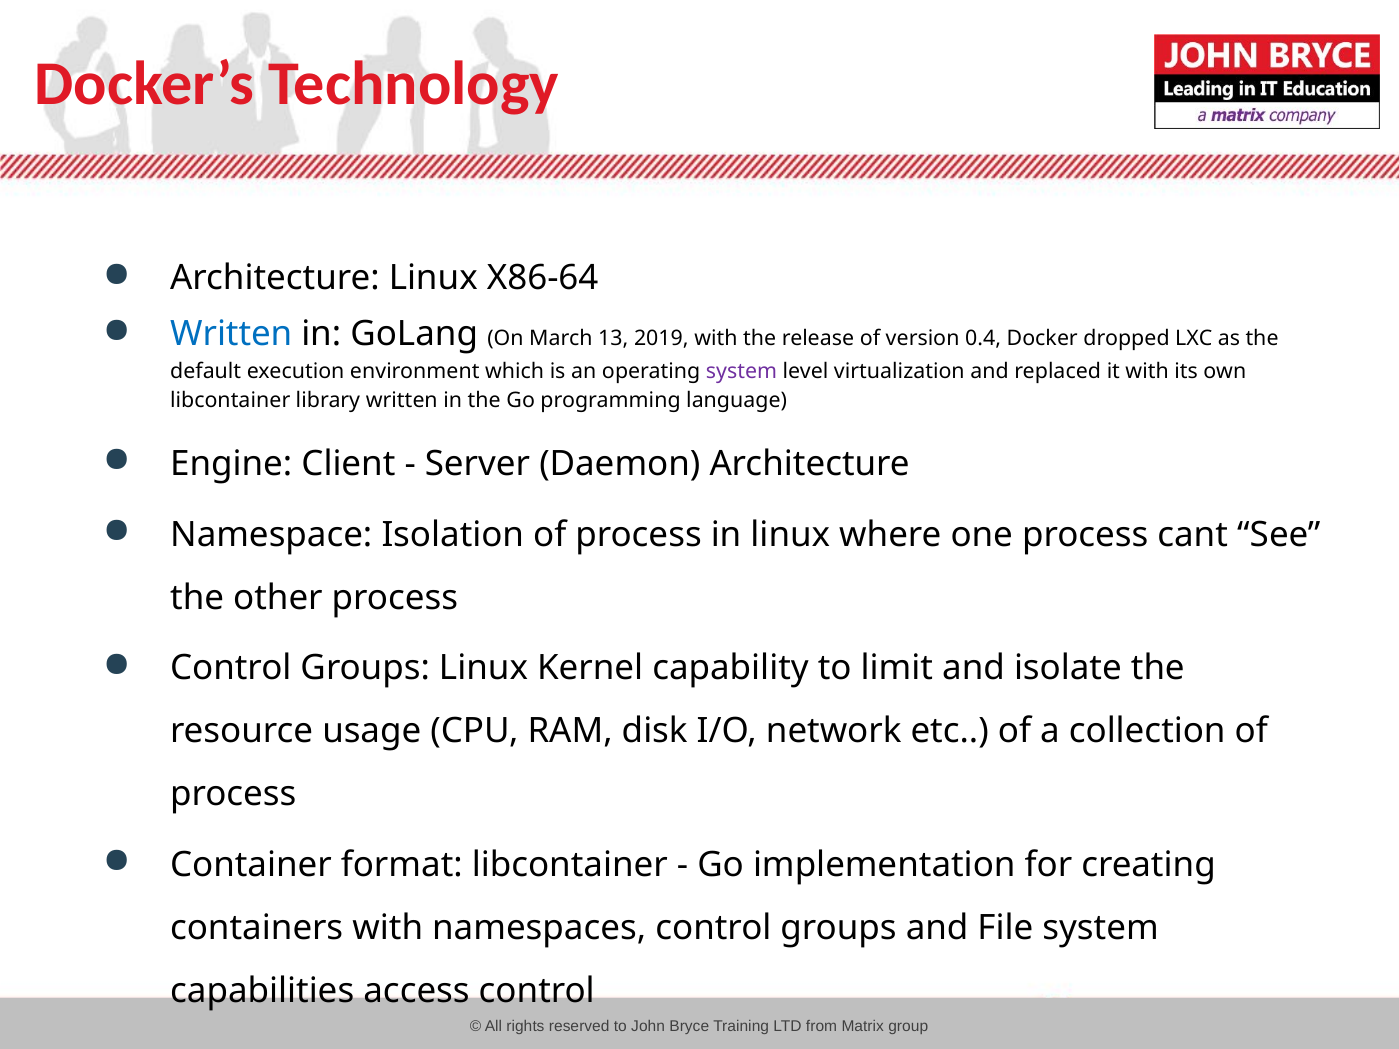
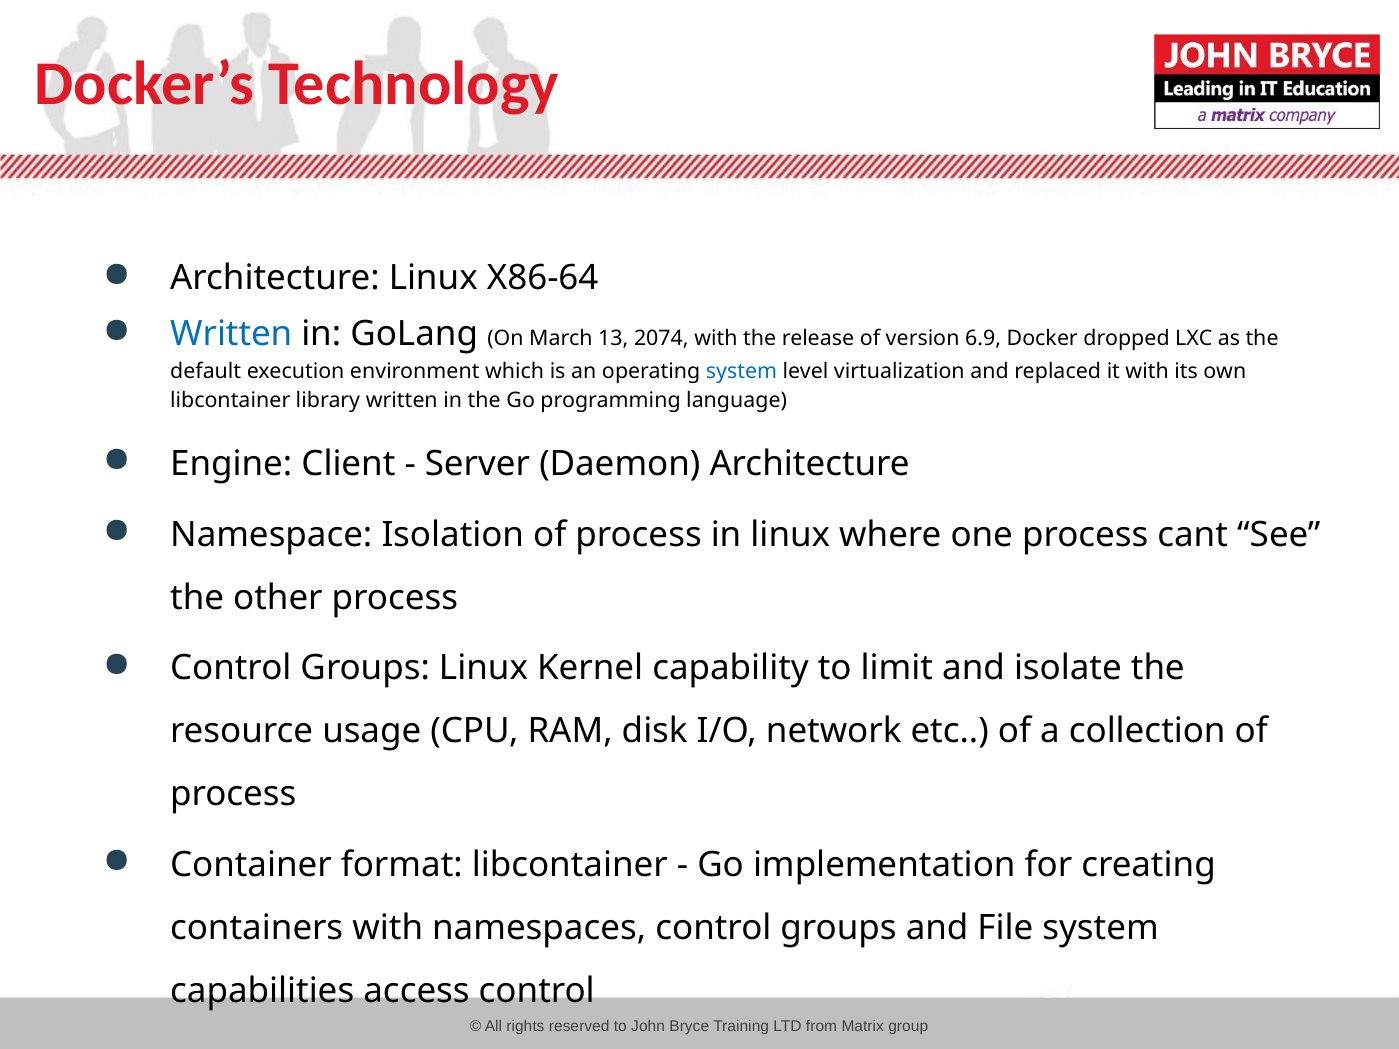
2019: 2019 -> 2074
0.4: 0.4 -> 6.9
system at (741, 371) colour: purple -> blue
